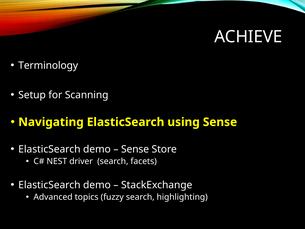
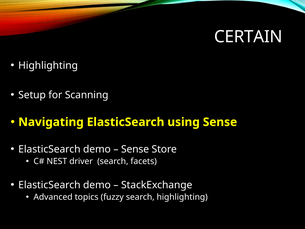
ACHIEVE: ACHIEVE -> CERTAIN
Terminology at (48, 65): Terminology -> Highlighting
